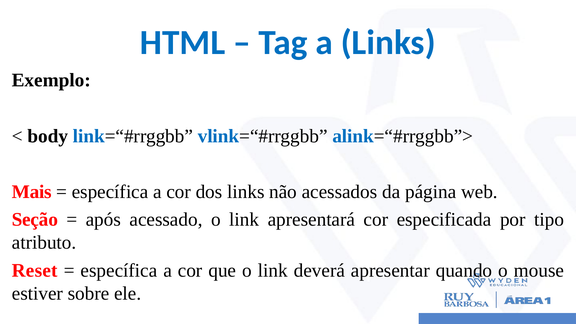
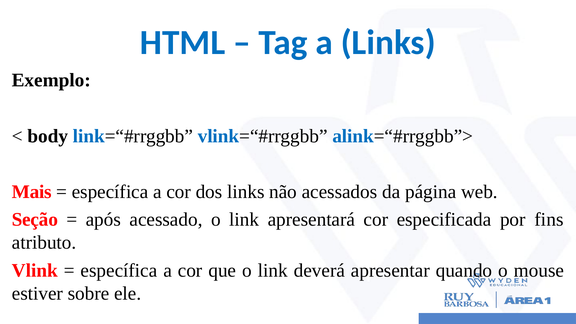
tipo: tipo -> fins
Reset: Reset -> Vlink
